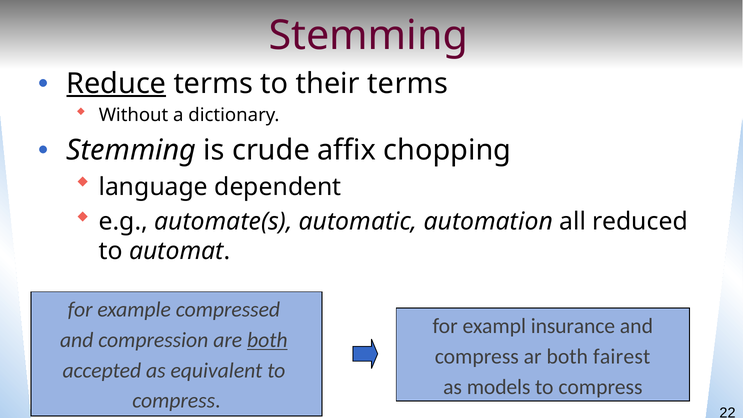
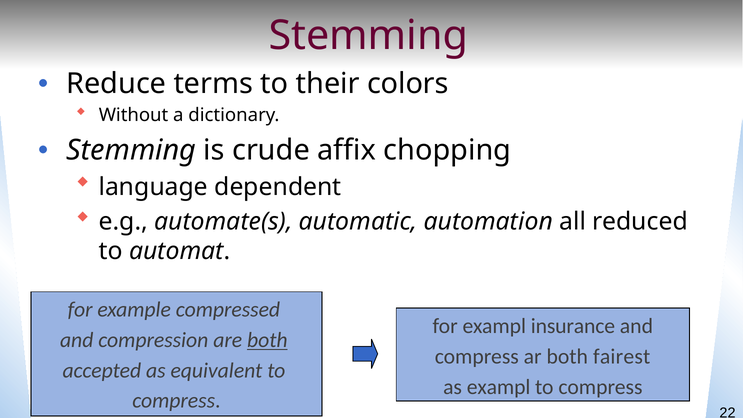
Reduce underline: present -> none
their terms: terms -> colors
as models: models -> exampl
